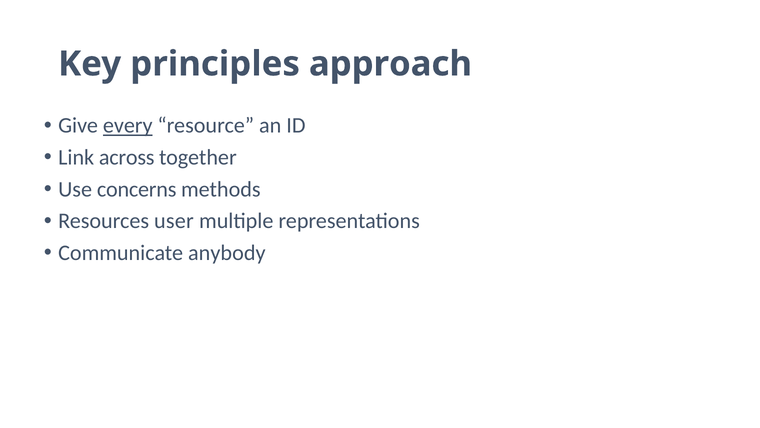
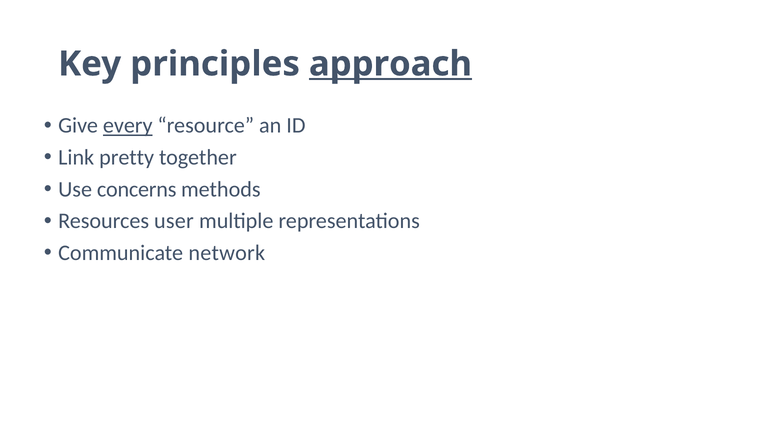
approach underline: none -> present
across: across -> pretty
anybody: anybody -> network
